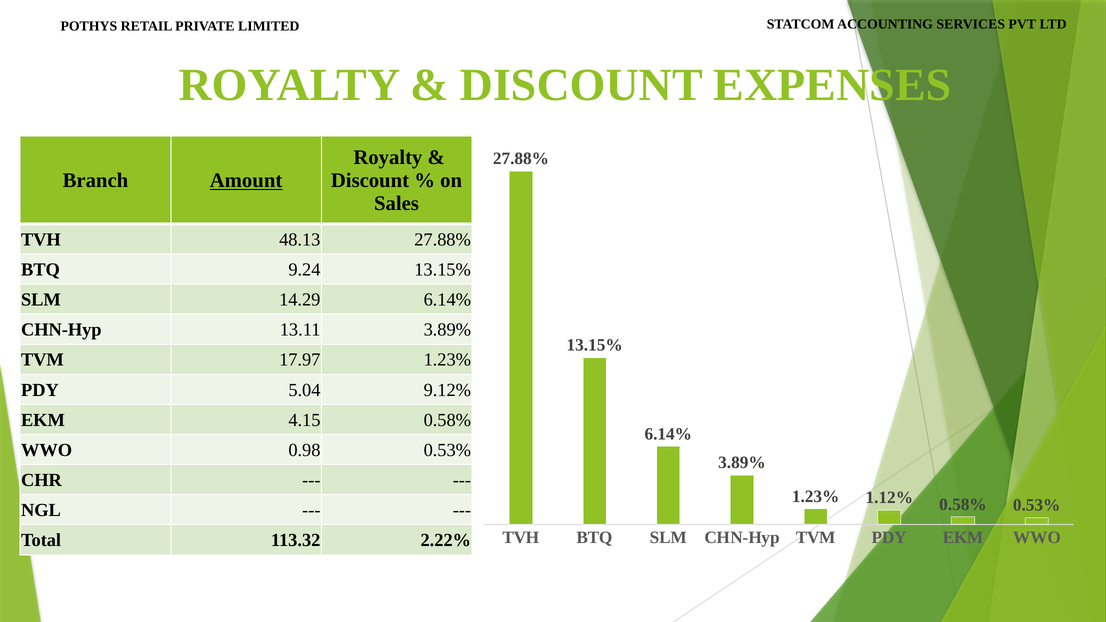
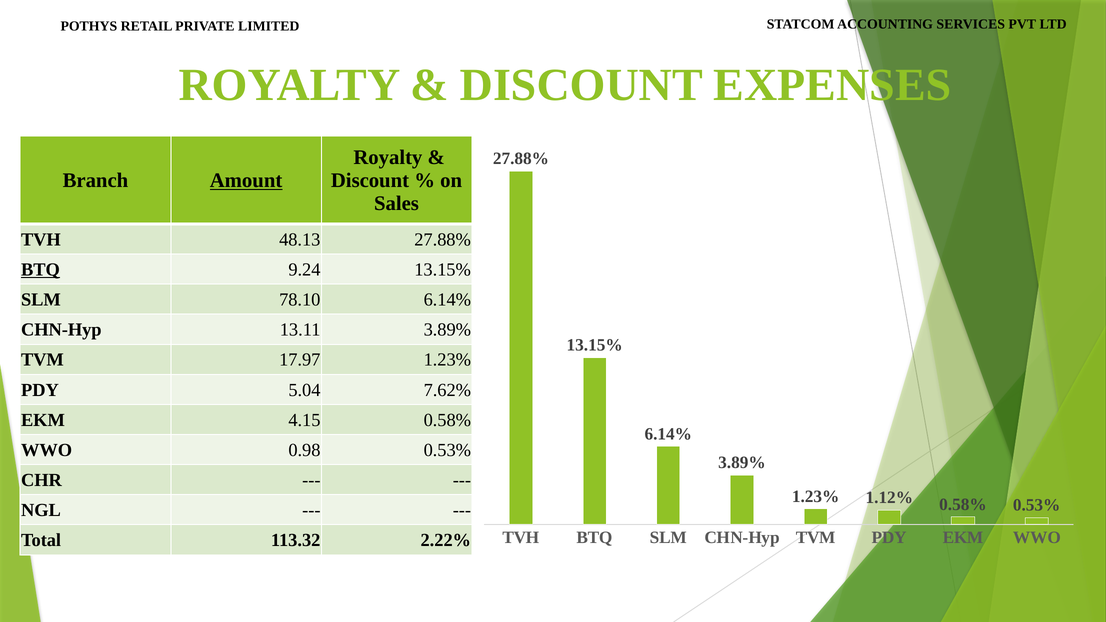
BTQ at (40, 270) underline: none -> present
14.29: 14.29 -> 78.10
9.12%: 9.12% -> 7.62%
